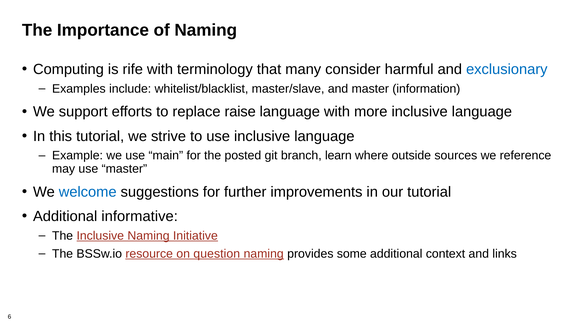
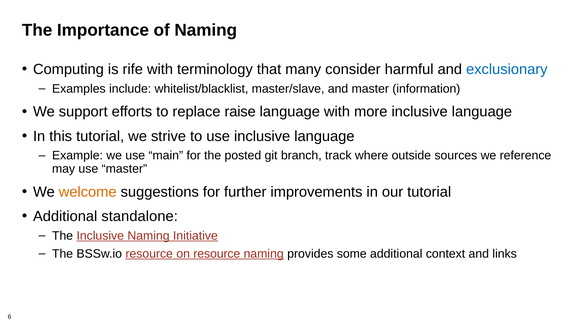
learn: learn -> track
welcome colour: blue -> orange
informative: informative -> standalone
on question: question -> resource
